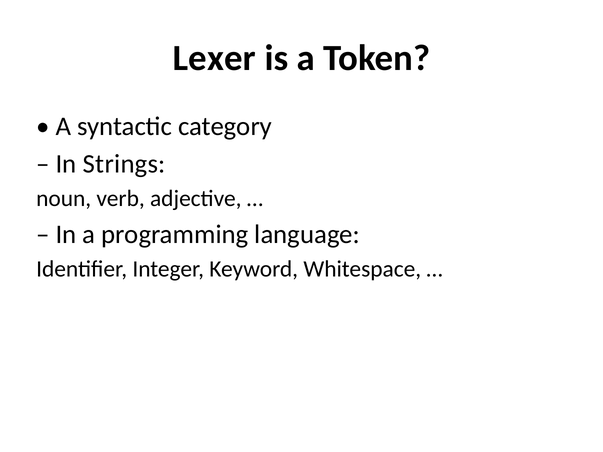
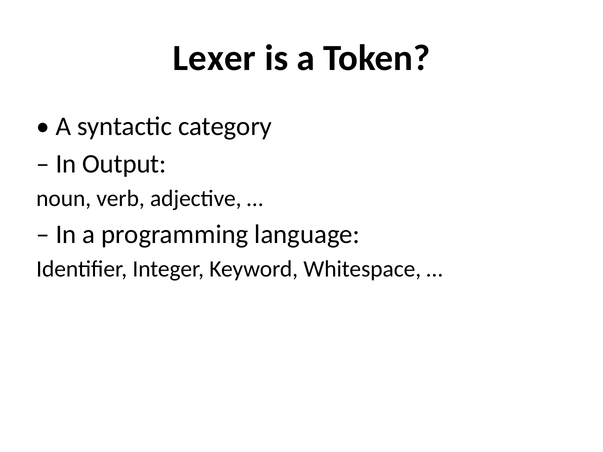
Strings: Strings -> Output
